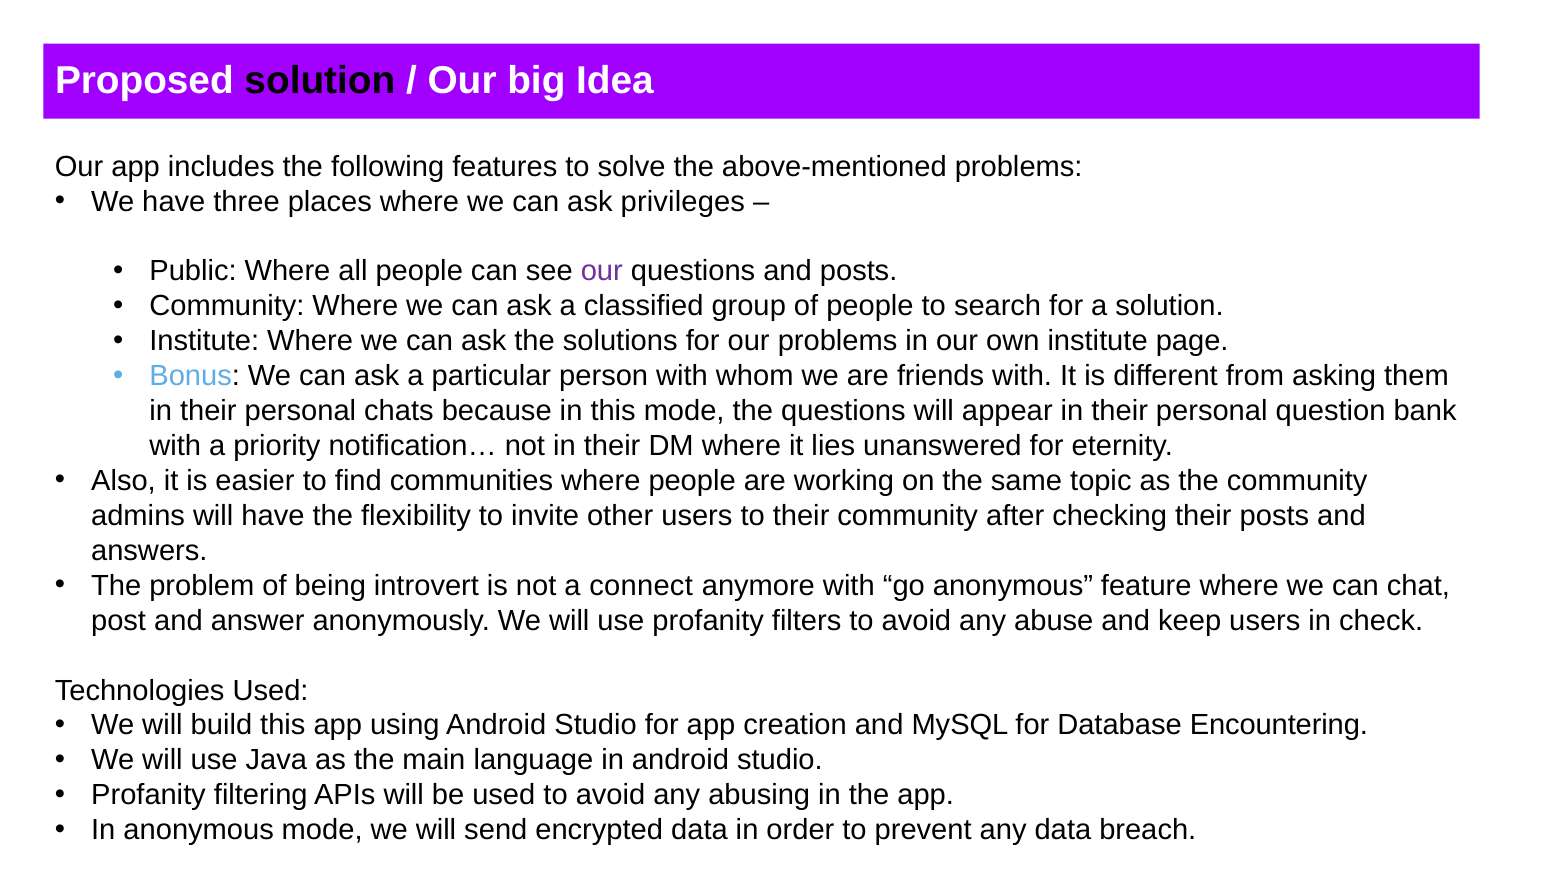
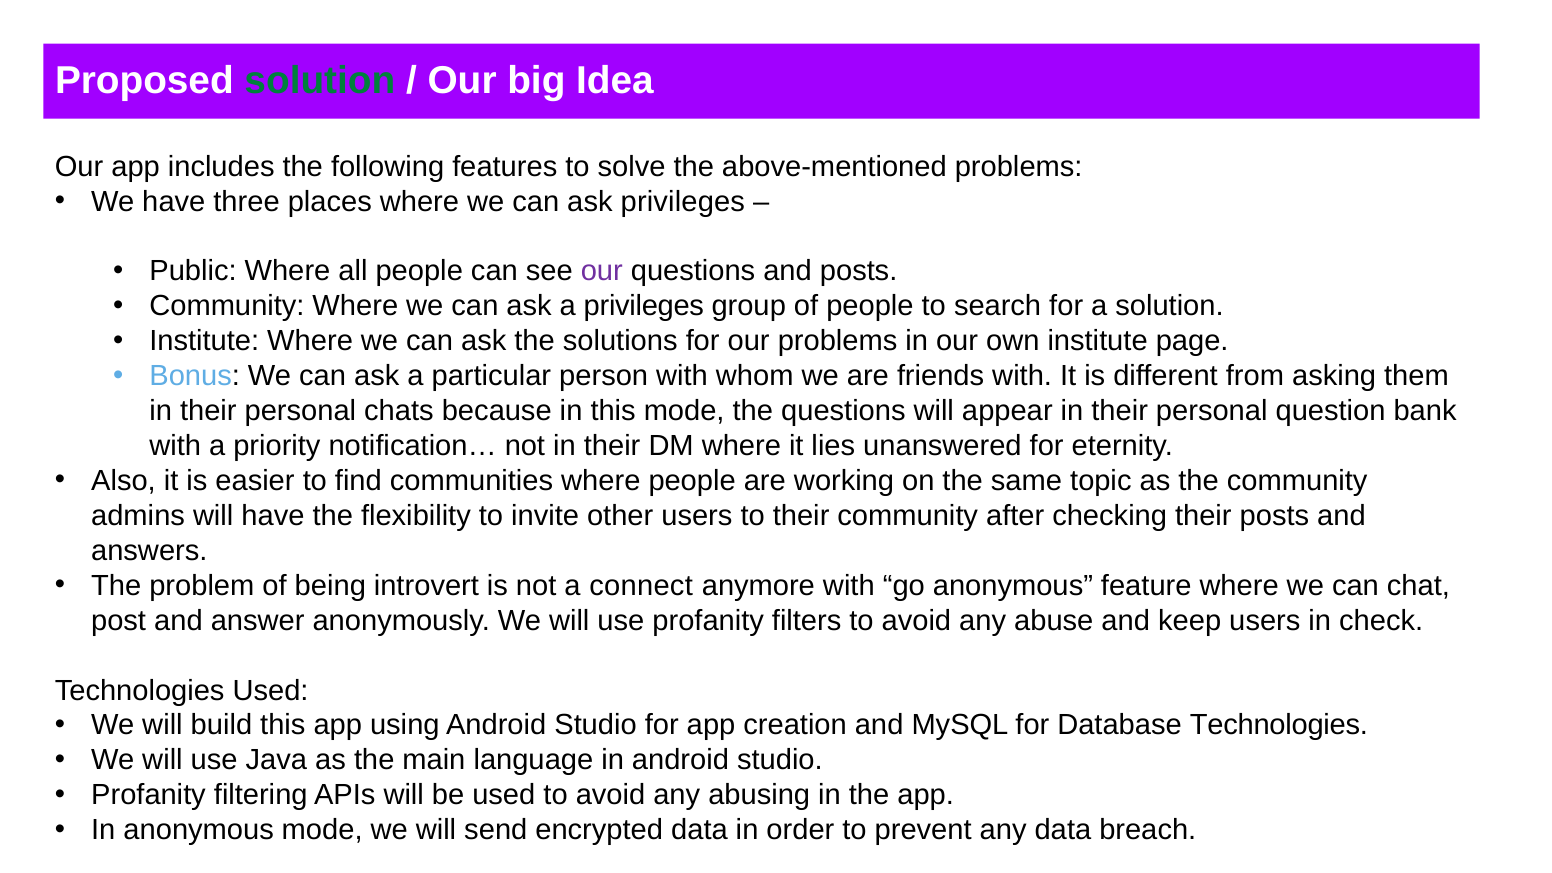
solution at (320, 81) colour: black -> green
a classified: classified -> privileges
Database Encountering: Encountering -> Technologies
